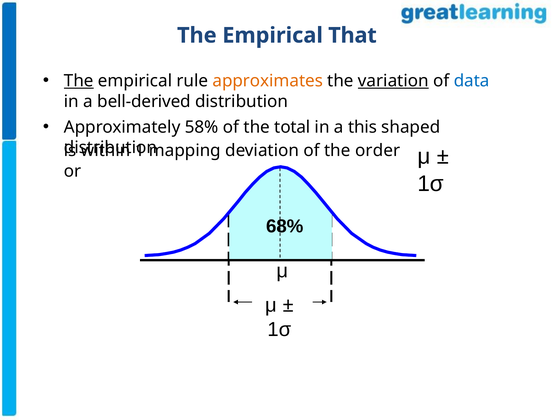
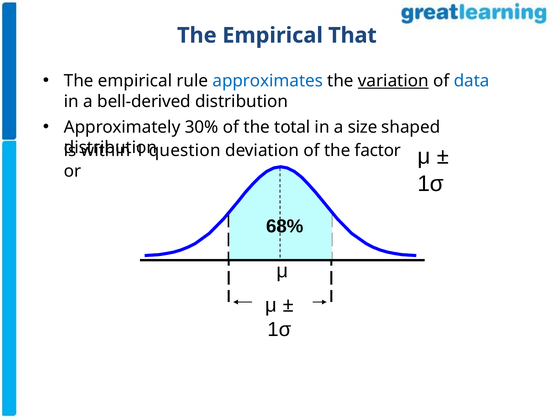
The at (79, 81) underline: present -> none
approximates colour: orange -> blue
58%: 58% -> 30%
this: this -> size
mapping: mapping -> question
order: order -> factor
